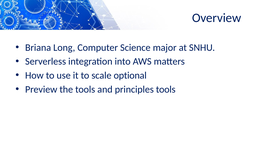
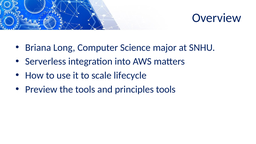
optional: optional -> lifecycle
